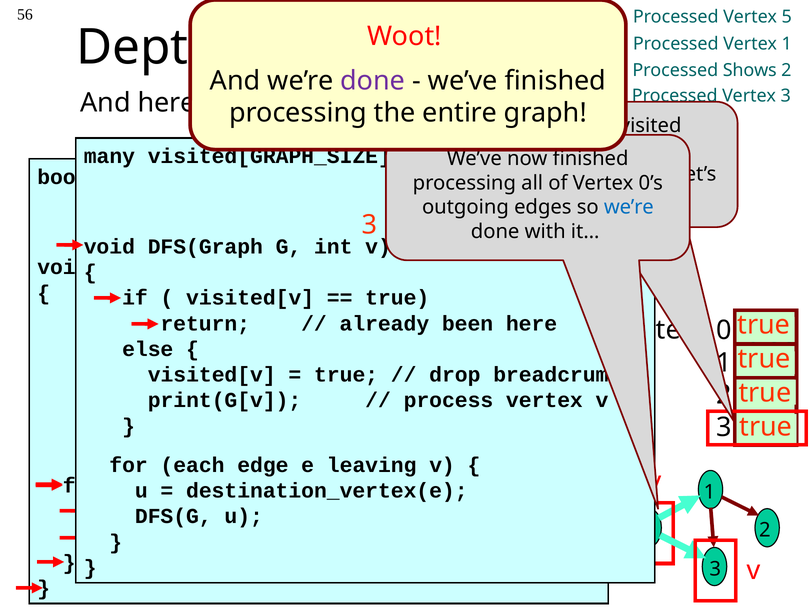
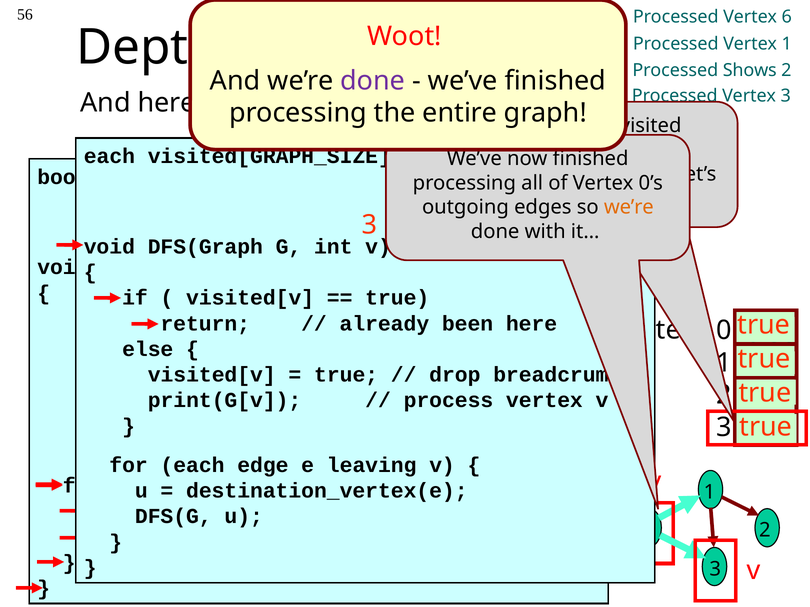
5: 5 -> 6
many at (109, 156): many -> each
we’re at (629, 207) colour: blue -> orange
